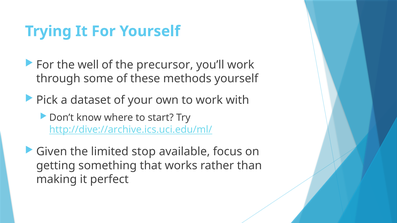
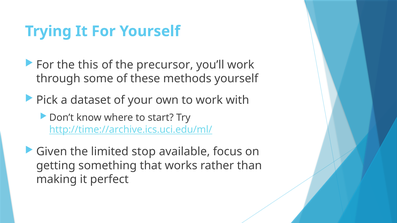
well: well -> this
http://dive://archive.ics.uci.edu/ml/: http://dive://archive.ics.uci.edu/ml/ -> http://time://archive.ics.uci.edu/ml/
